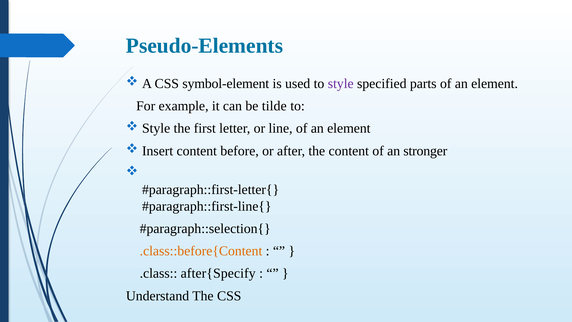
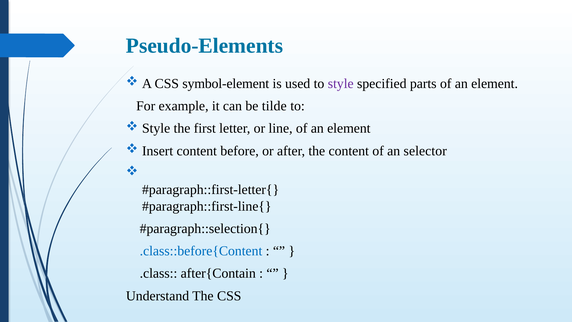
stronger: stronger -> selector
.class::before{Content colour: orange -> blue
after{Specify: after{Specify -> after{Contain
